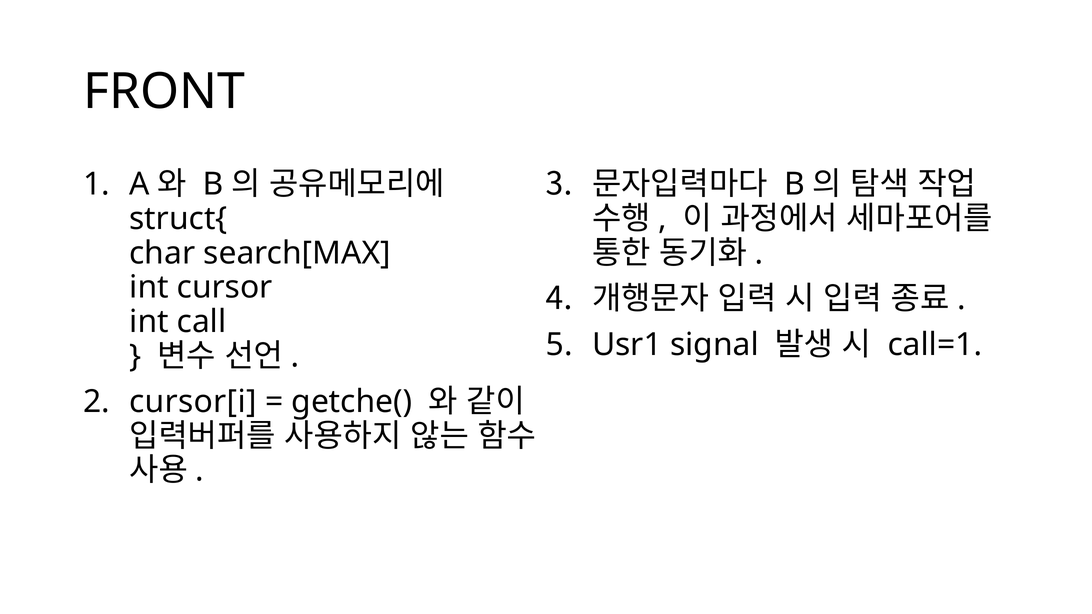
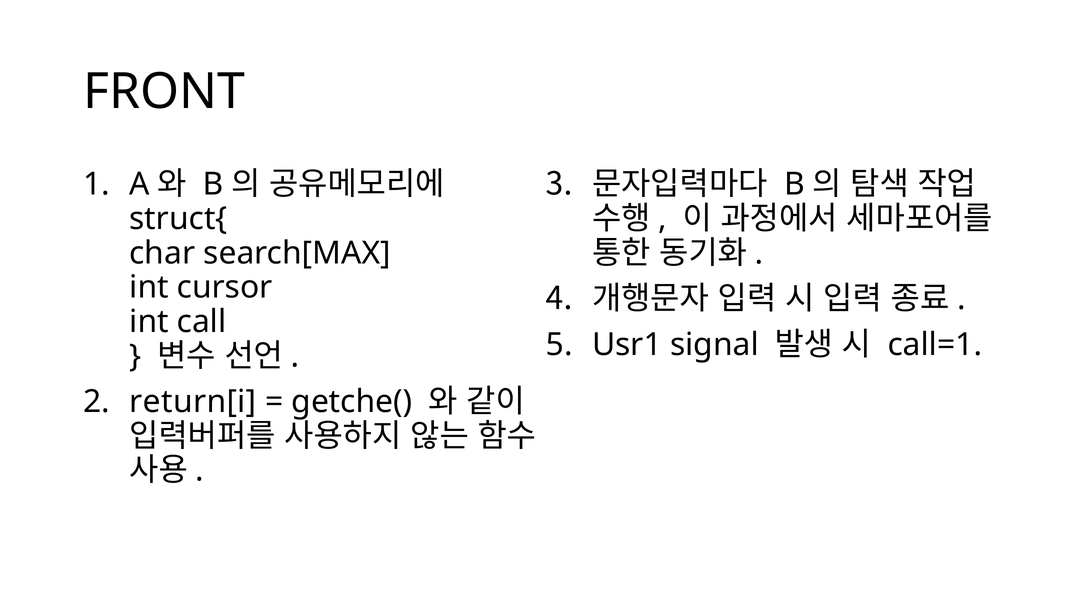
cursor[i: cursor[i -> return[i
